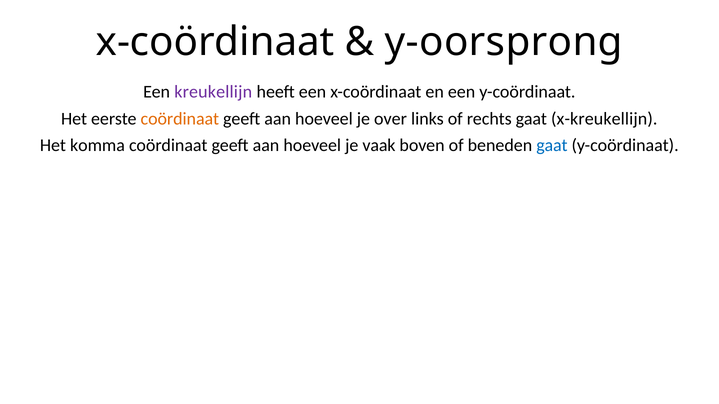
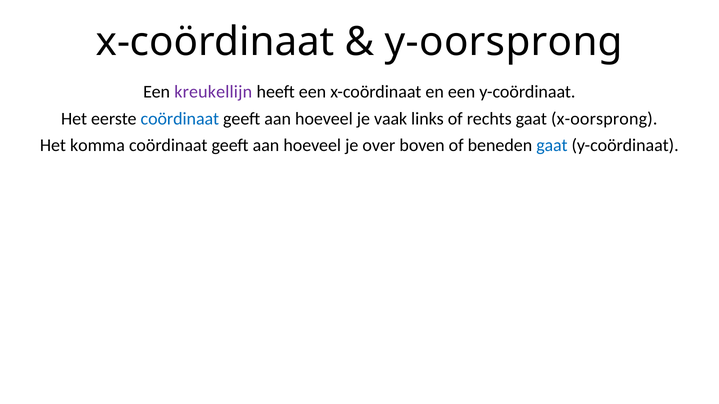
coördinaat at (180, 119) colour: orange -> blue
over: over -> vaak
x-kreukellijn: x-kreukellijn -> x-oorsprong
vaak: vaak -> over
